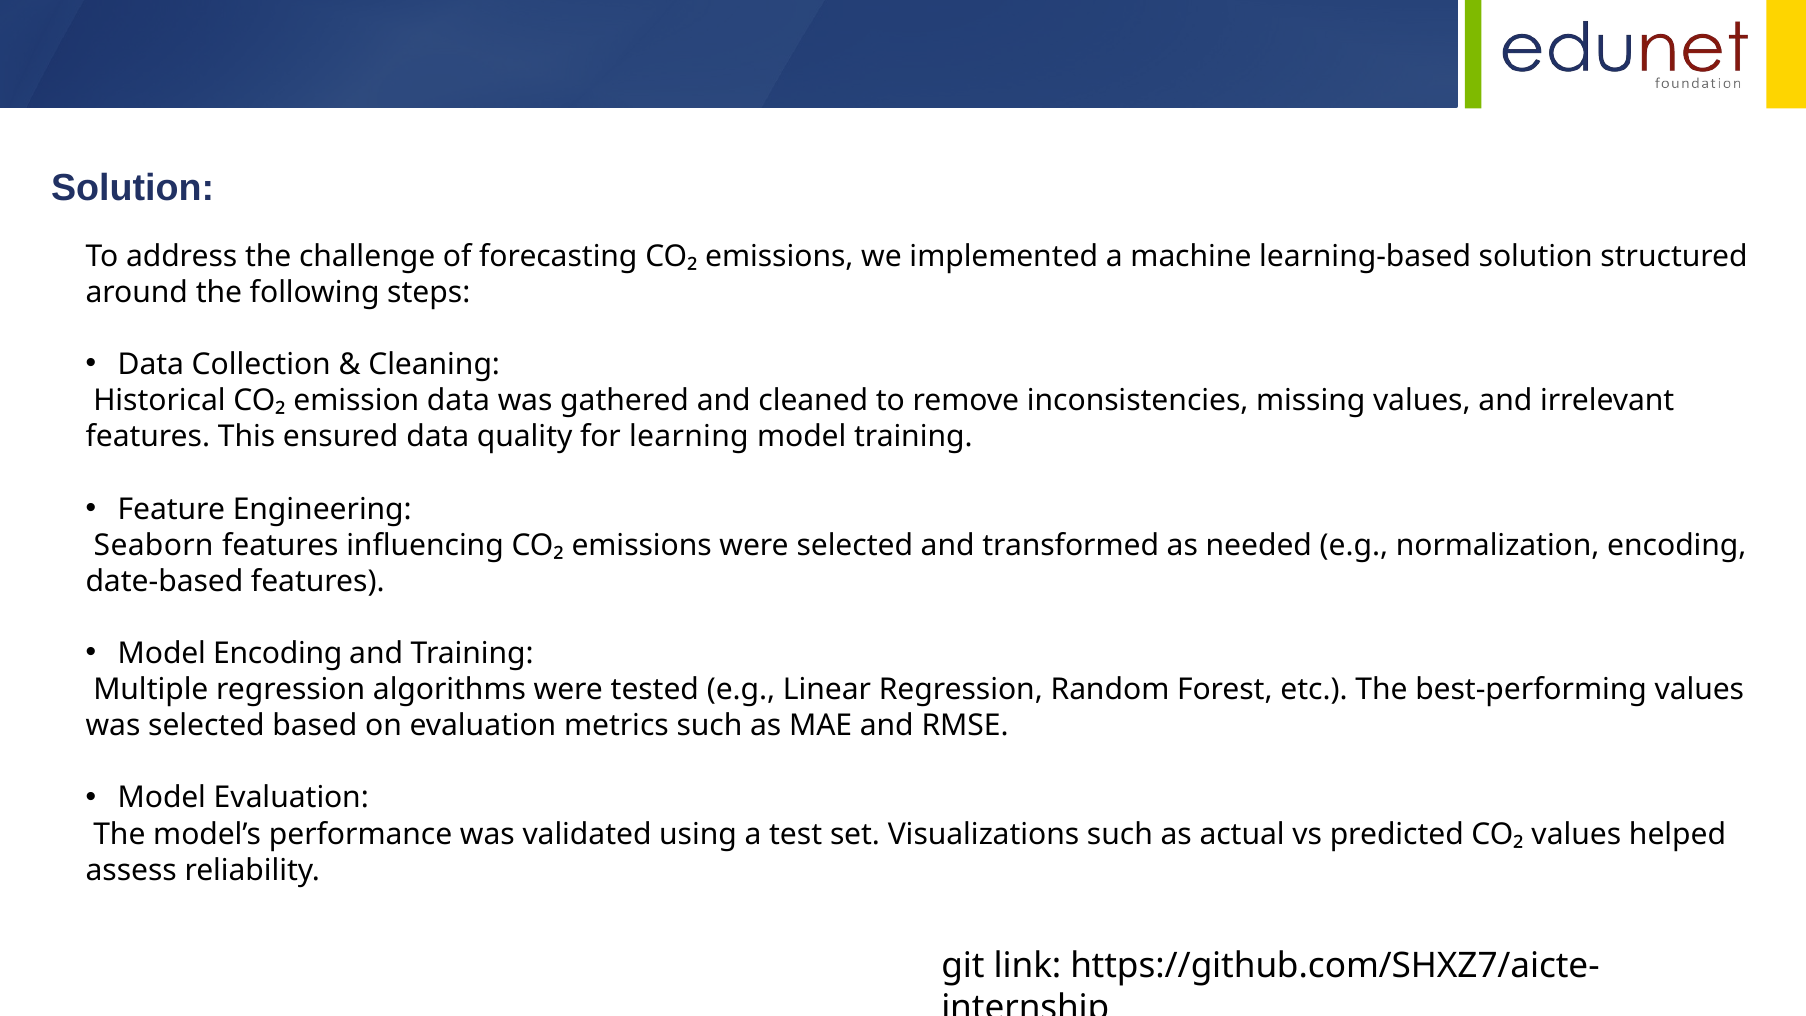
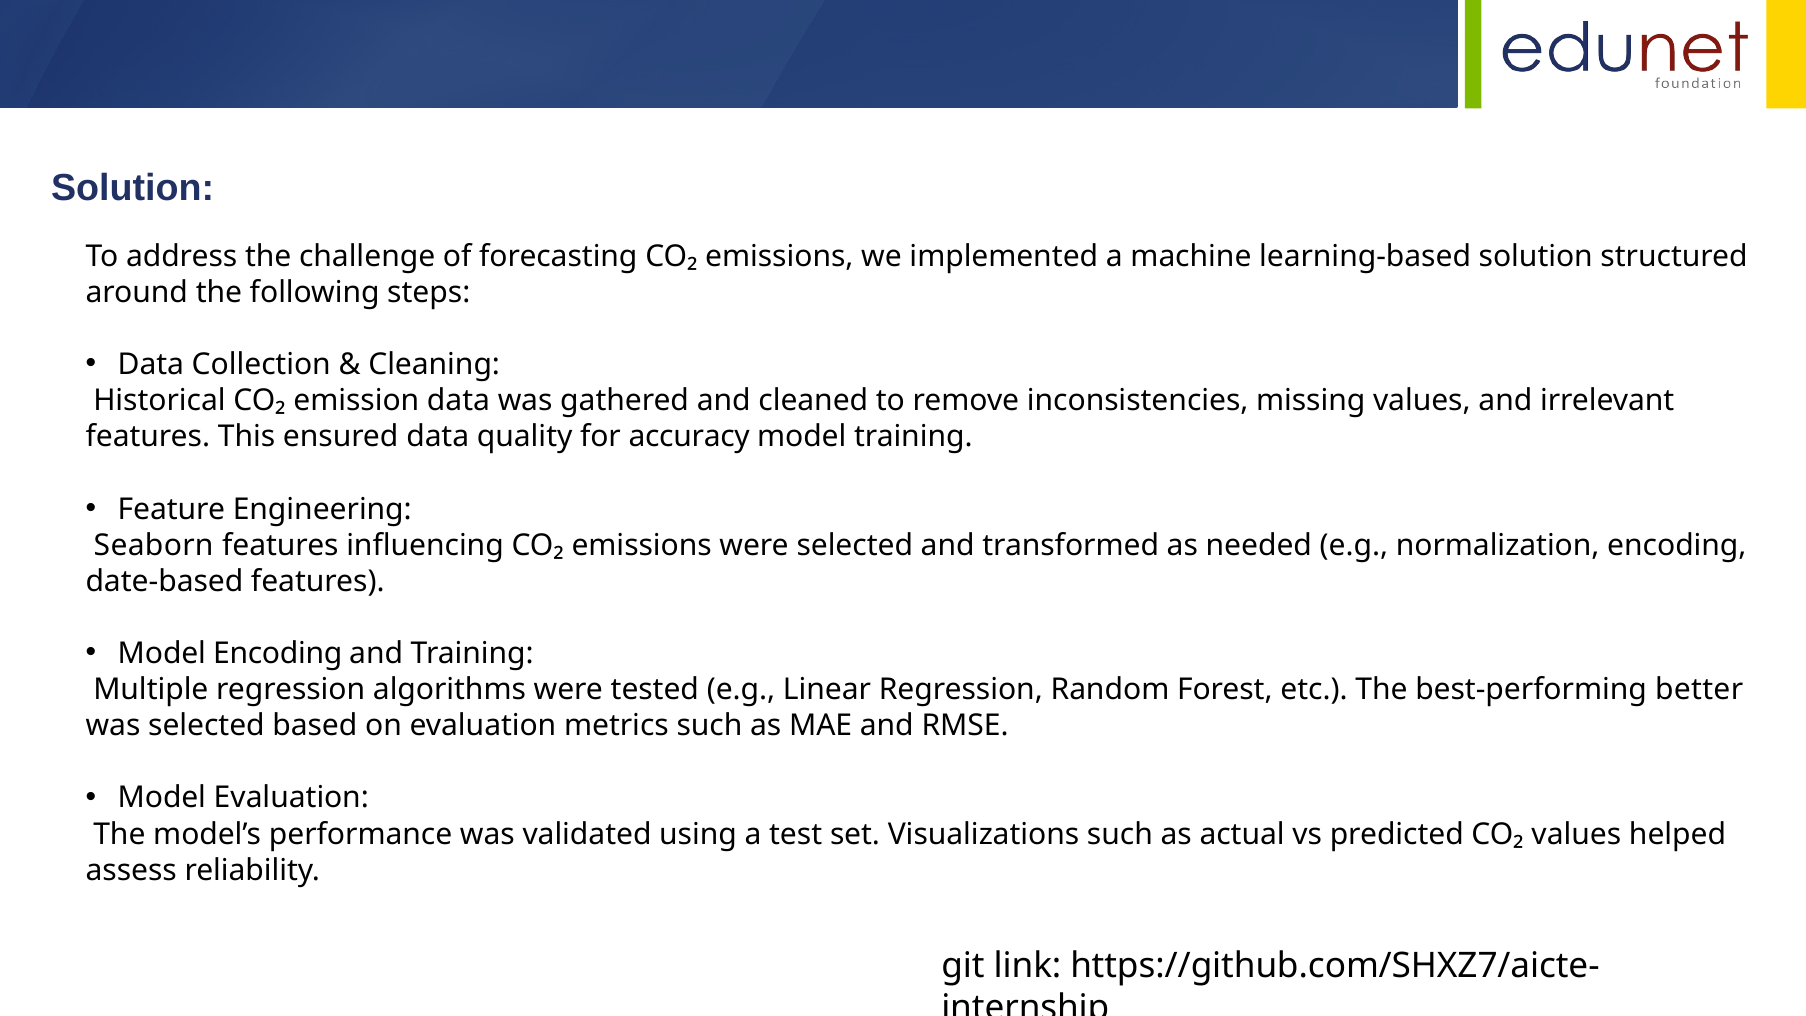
learning: learning -> accuracy
best-performing values: values -> better
